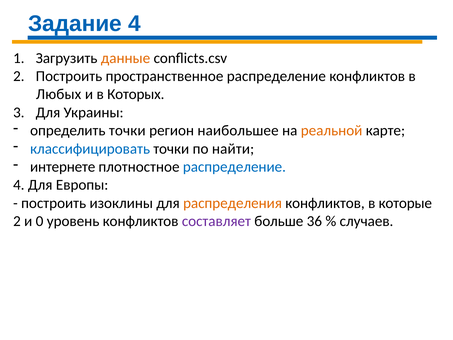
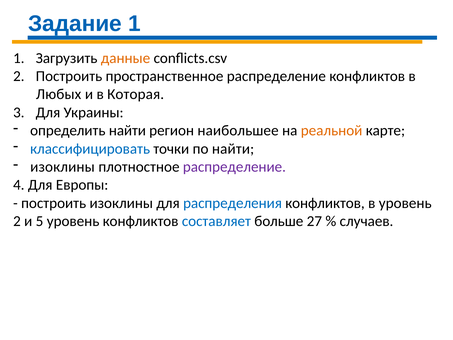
Задание 4: 4 -> 1
Которых: Которых -> Которая
определить точки: точки -> найти
интернете at (63, 167): интернете -> изоклины
распределение at (234, 167) colour: blue -> purple
распределения colour: orange -> blue
в которые: которые -> уровень
0: 0 -> 5
составляет colour: purple -> blue
36: 36 -> 27
